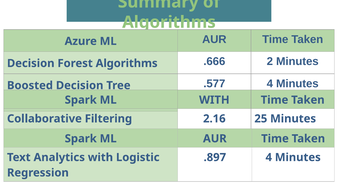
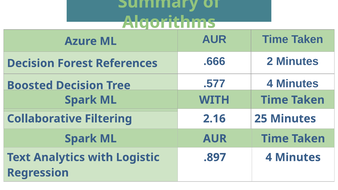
Forest Algorithms: Algorithms -> References
